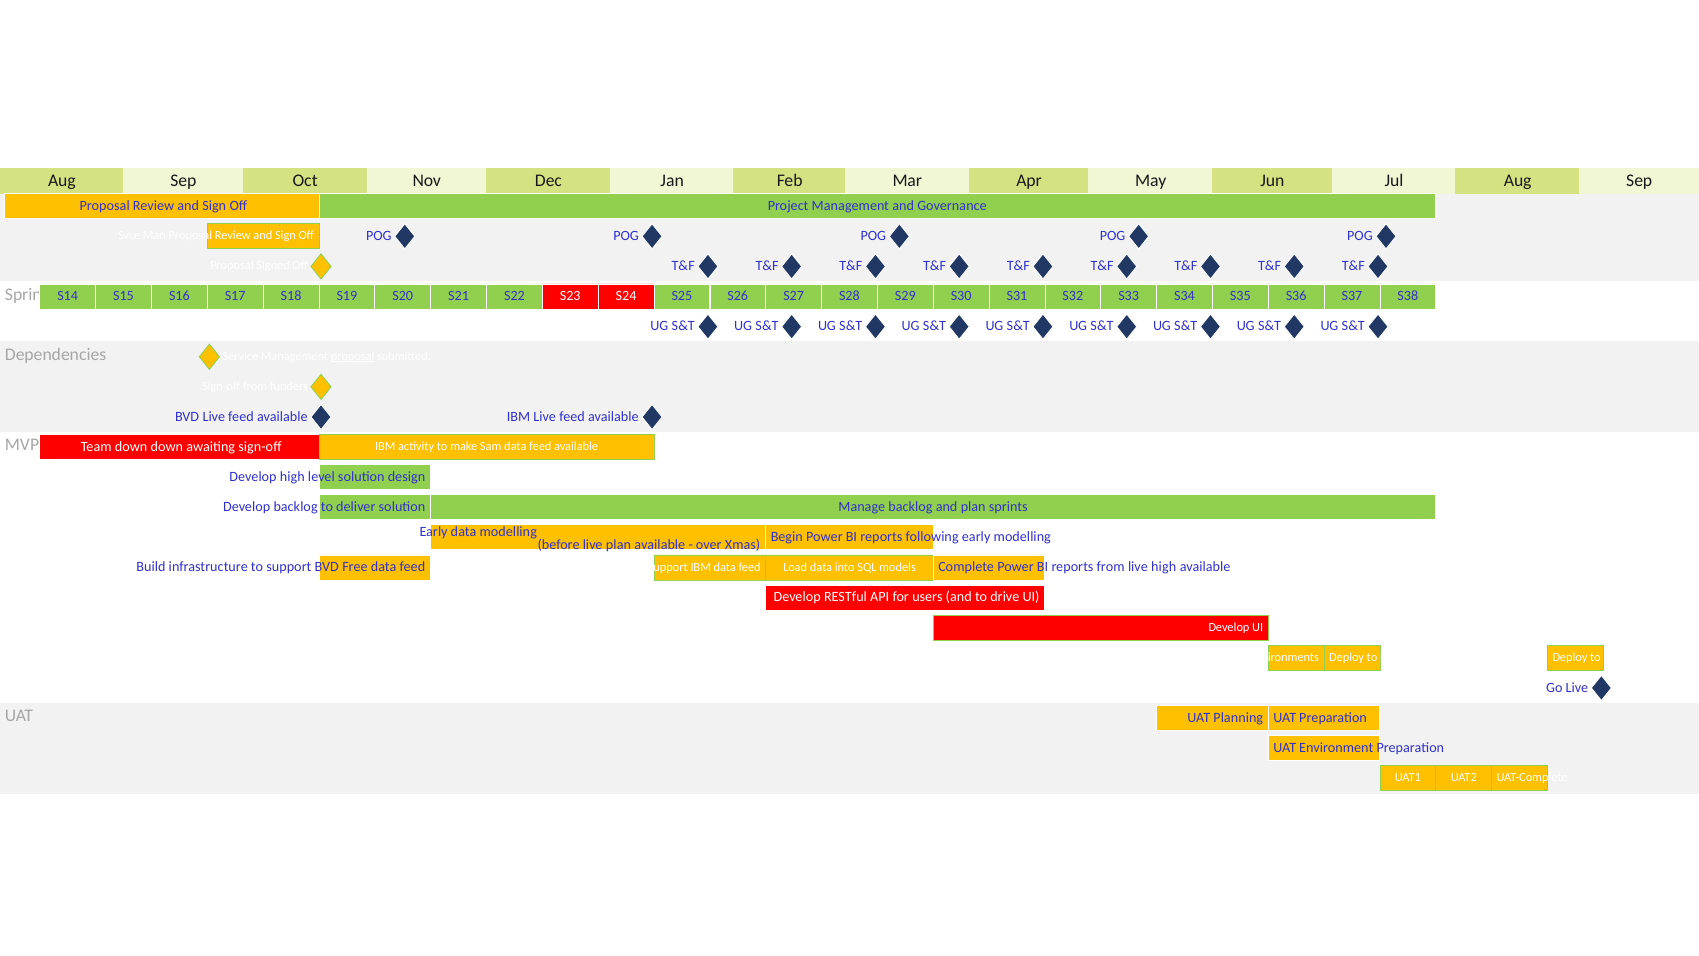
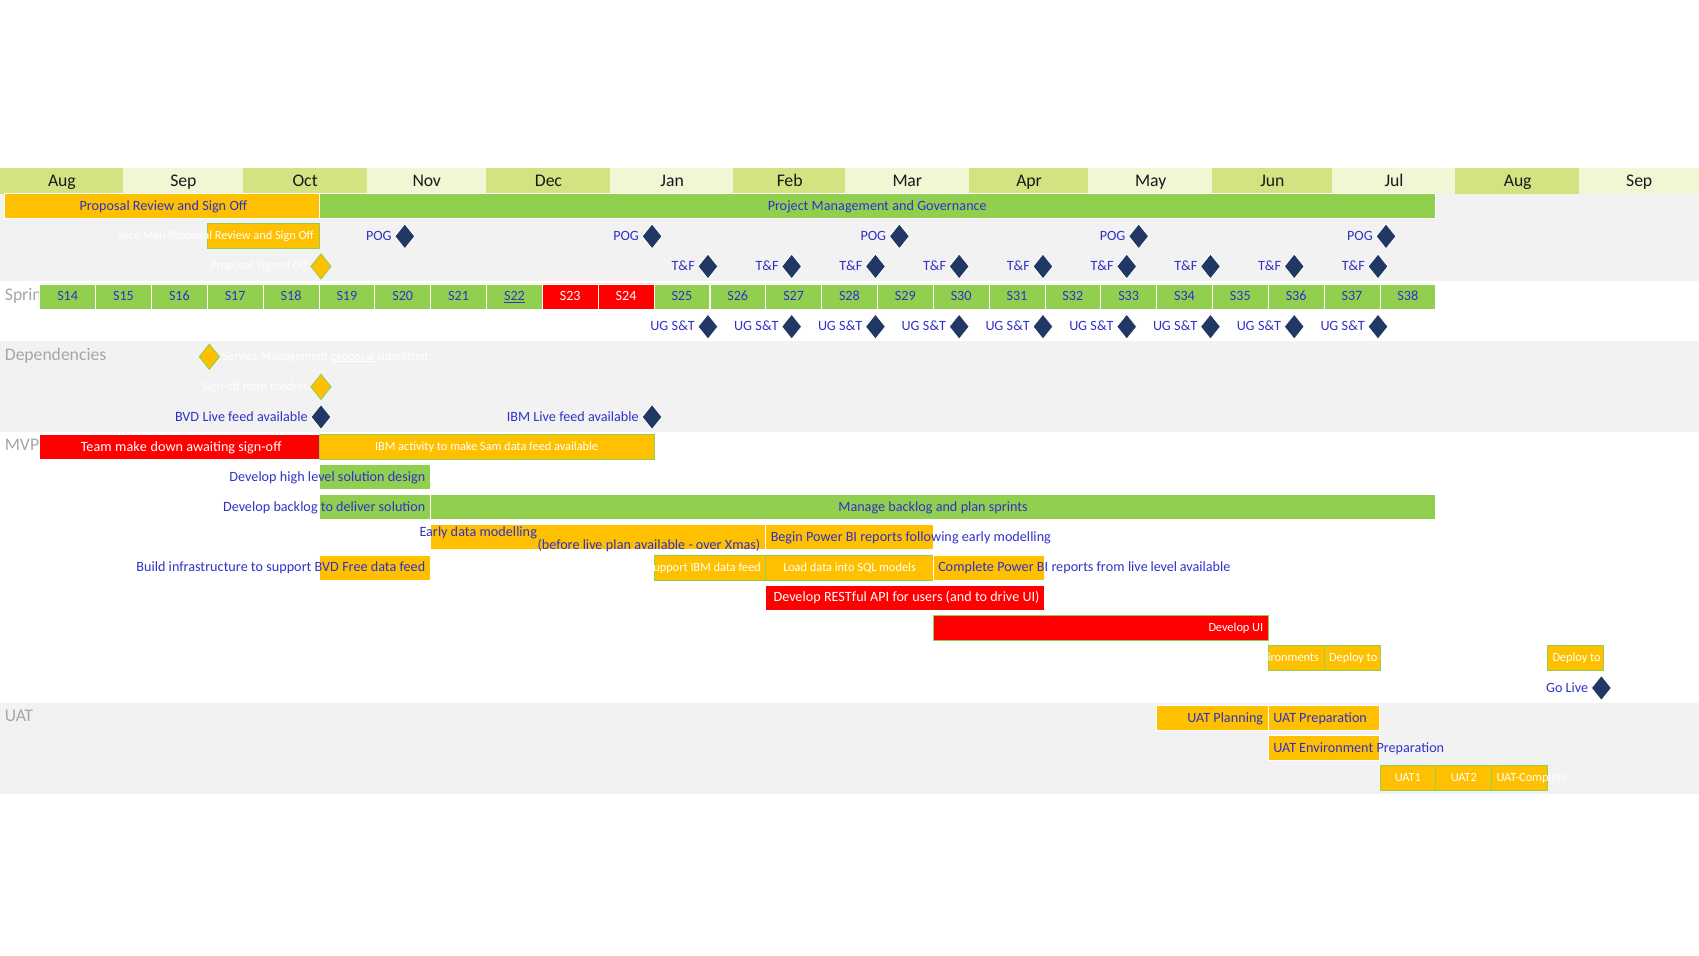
S22 underline: none -> present
Team down: down -> make
live high: high -> level
